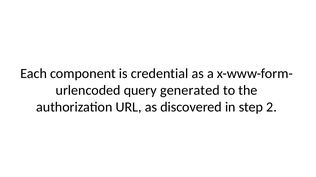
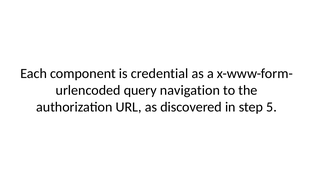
generated: generated -> navigation
2: 2 -> 5
